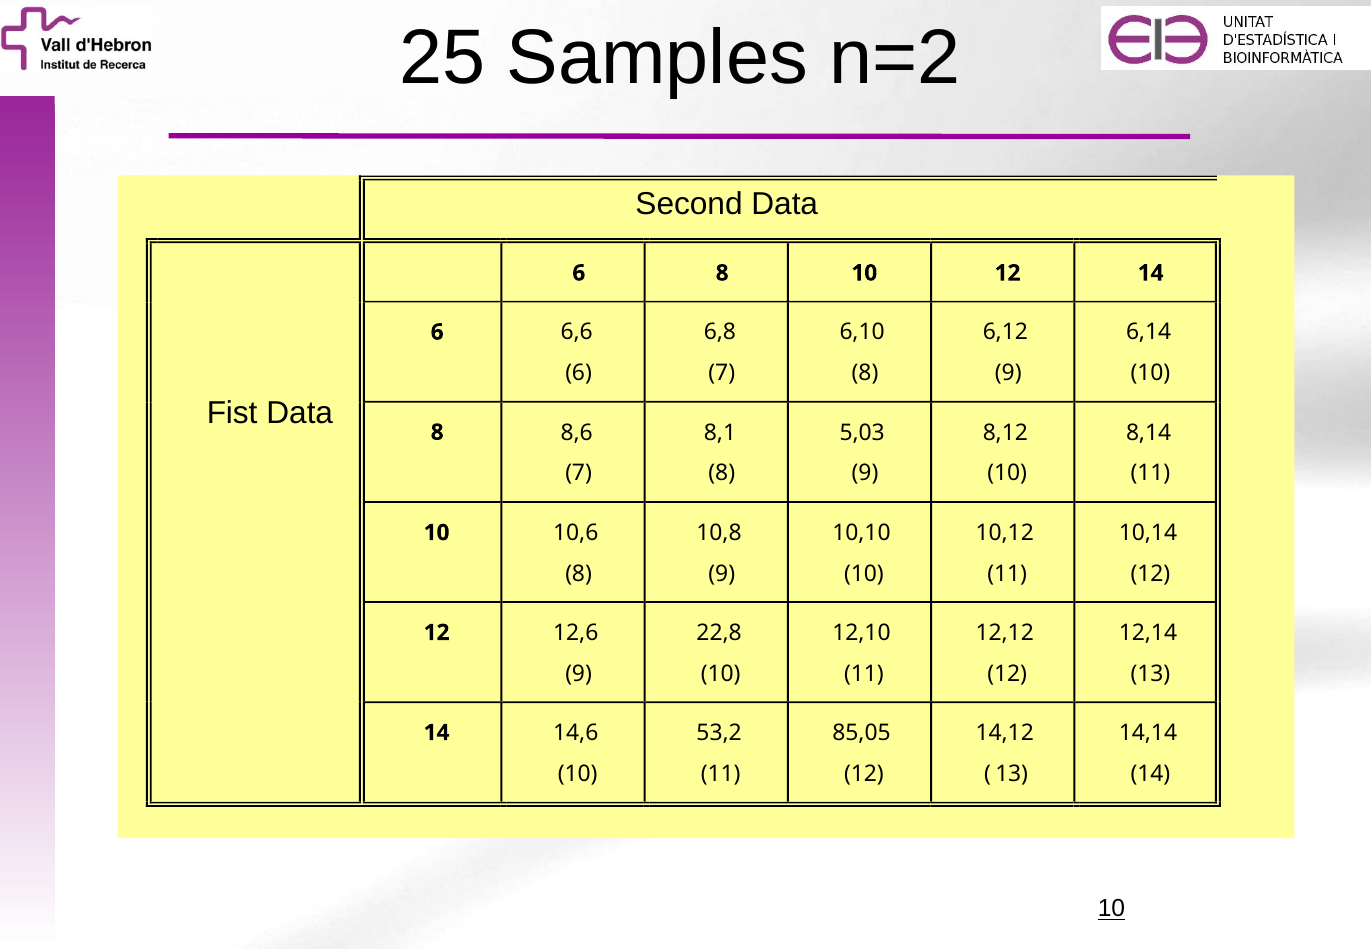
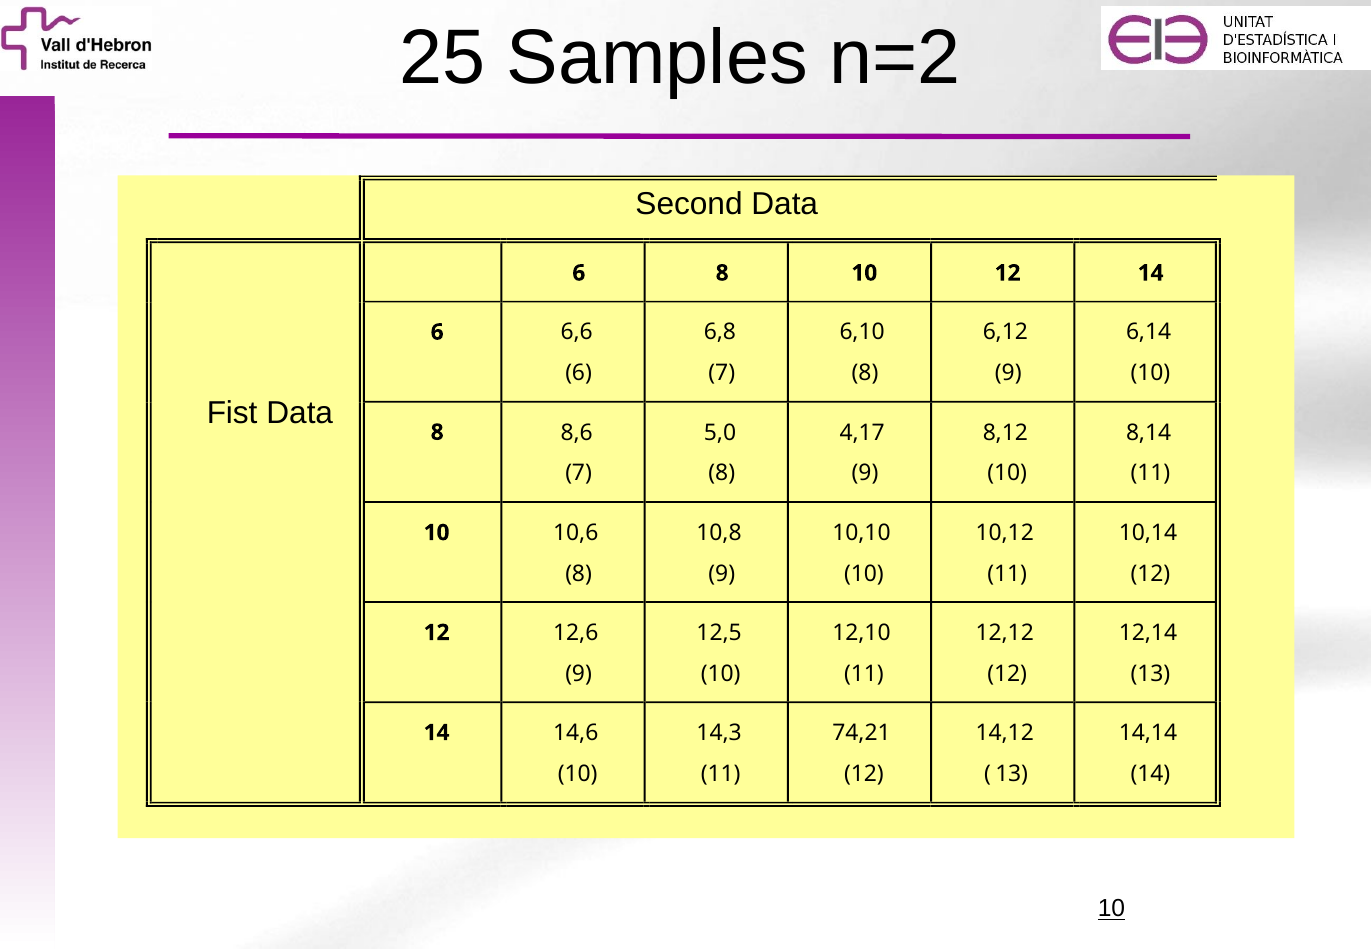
8,1: 8,1 -> 5,0
5,03: 5,03 -> 4,17
22,8: 22,8 -> 12,5
53,2: 53,2 -> 14,3
85,05: 85,05 -> 74,21
